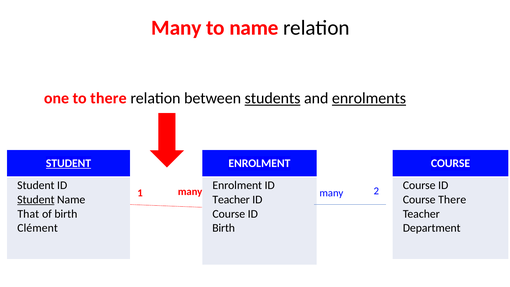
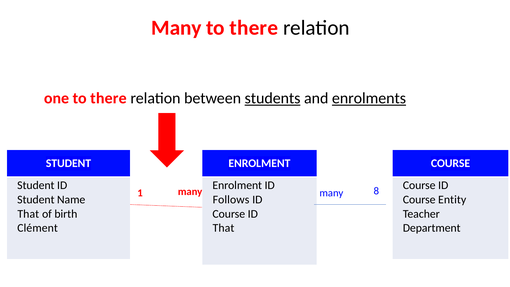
Many to name: name -> there
STUDENT at (68, 163) underline: present -> none
2: 2 -> 8
Student at (36, 200) underline: present -> none
Teacher at (231, 200): Teacher -> Follows
Course There: There -> Entity
Birth at (224, 228): Birth -> That
